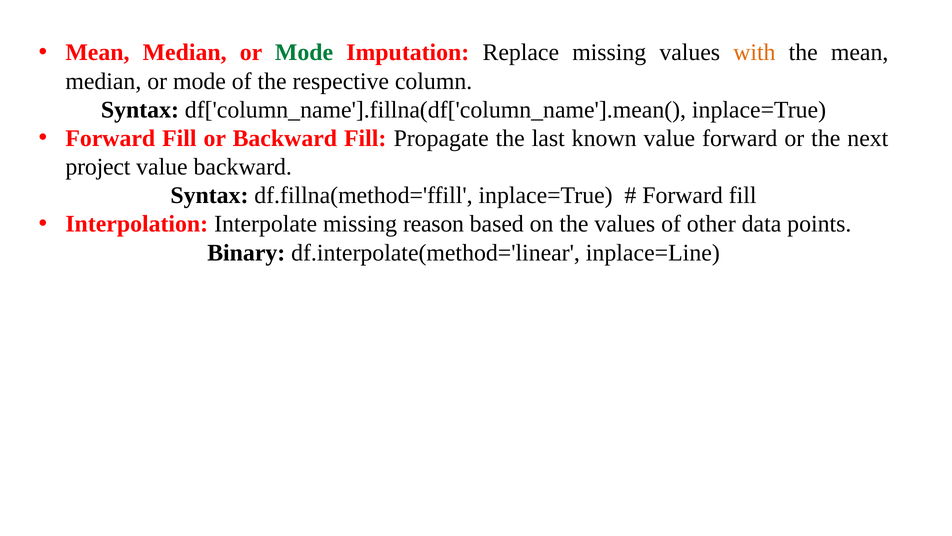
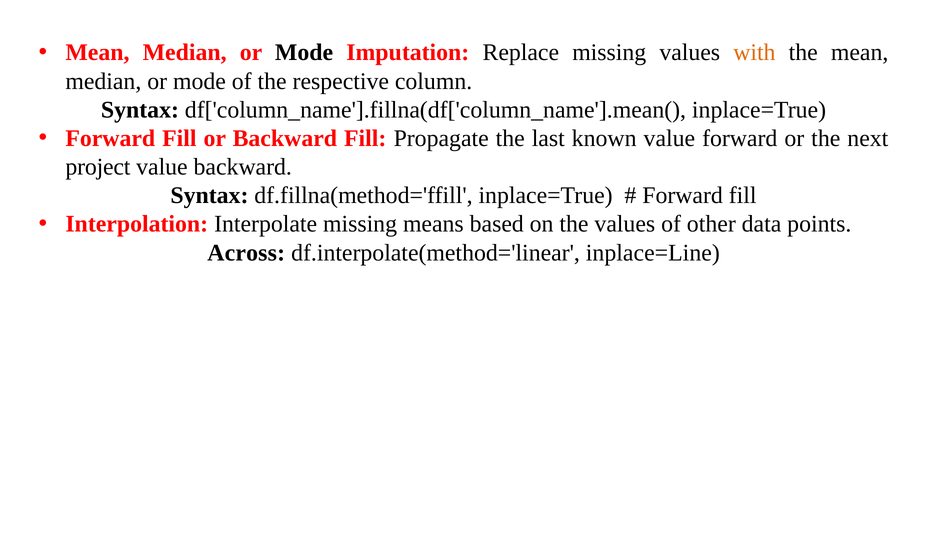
Mode at (304, 53) colour: green -> black
reason: reason -> means
Binary: Binary -> Across
